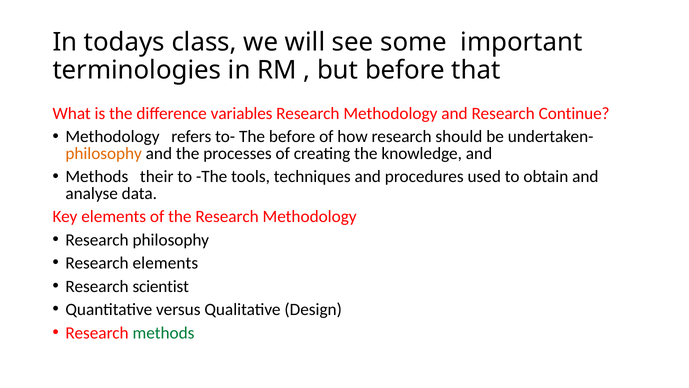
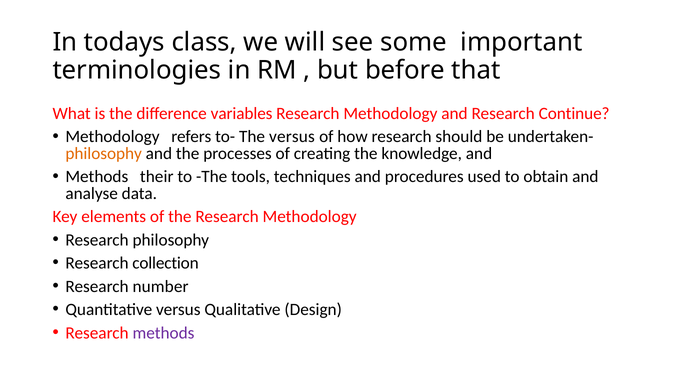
The before: before -> versus
Research elements: elements -> collection
scientist: scientist -> number
methods at (164, 332) colour: green -> purple
